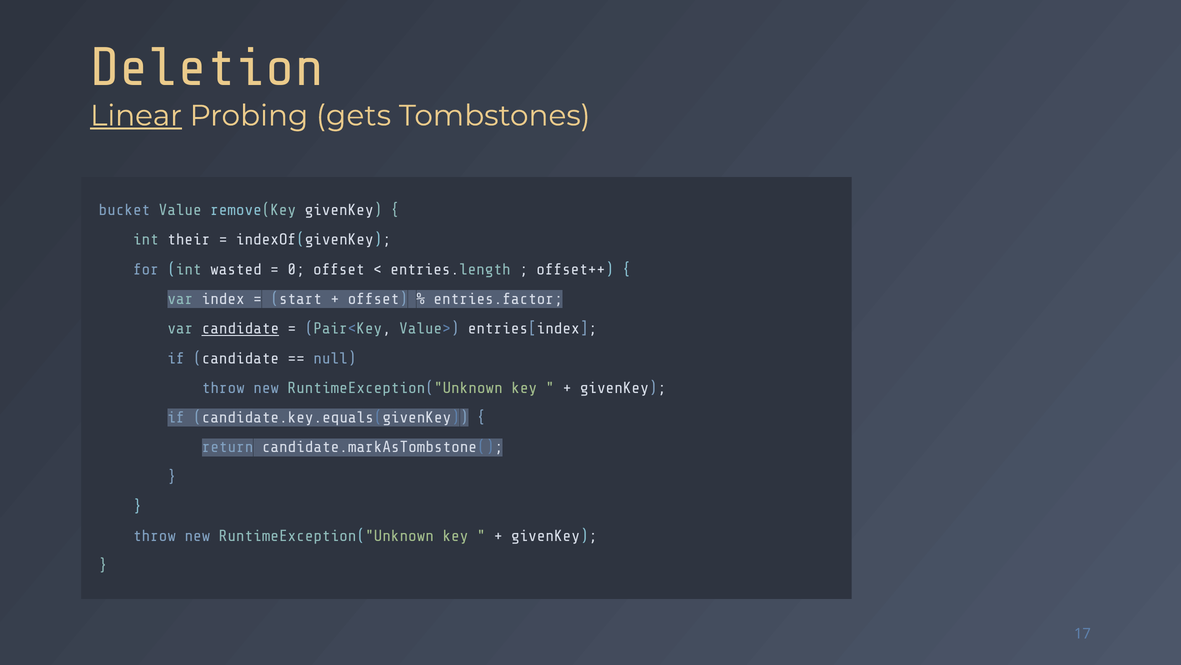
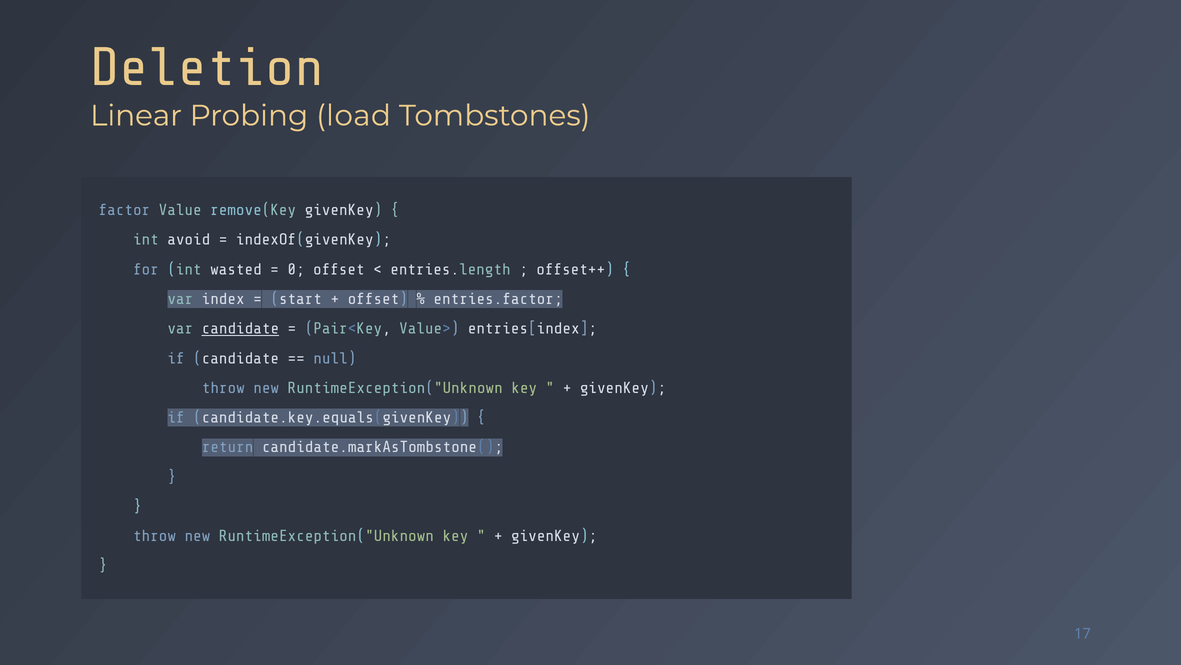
Linear underline: present -> none
gets: gets -> load
bucket: bucket -> factor
their: their -> avoid
